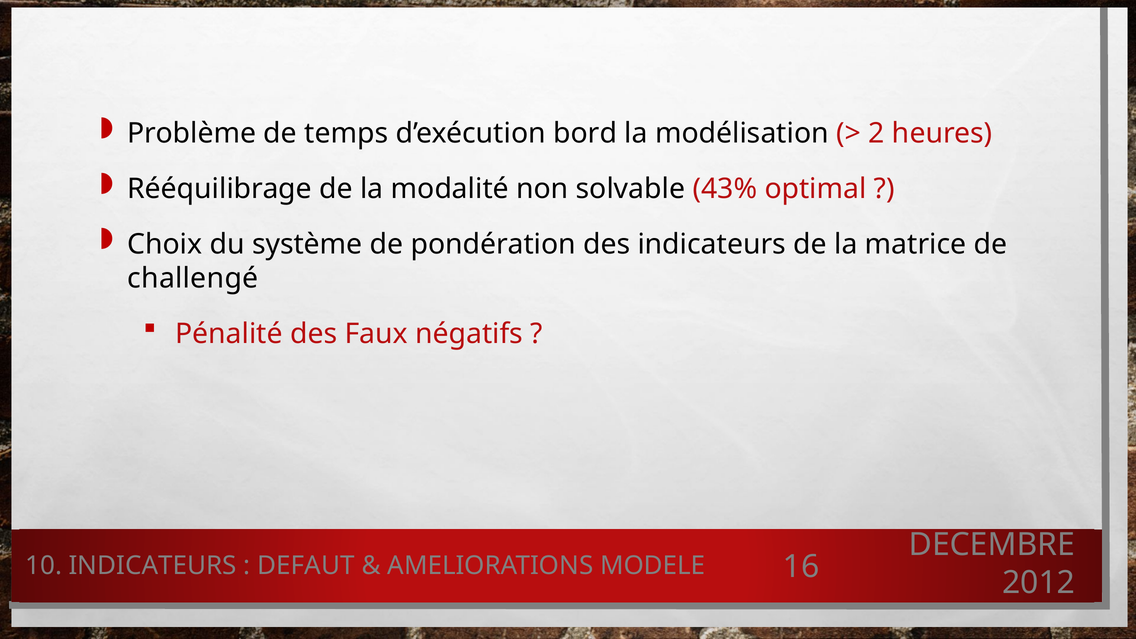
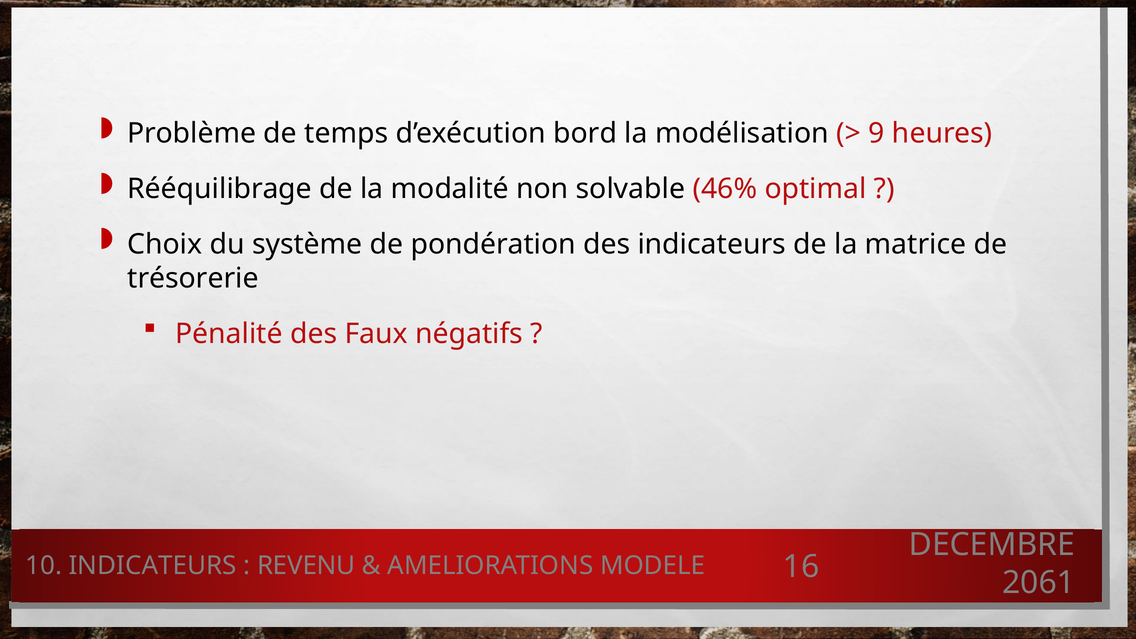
2: 2 -> 9
43%: 43% -> 46%
challengé: challengé -> trésorerie
DEFAUT: DEFAUT -> REVENU
2012: 2012 -> 2061
